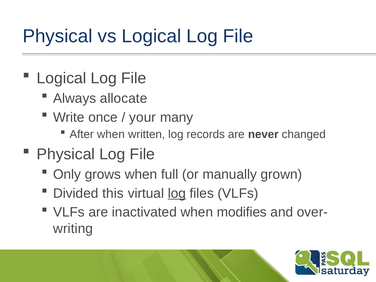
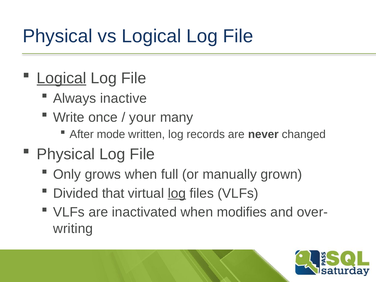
Logical at (61, 78) underline: none -> present
allocate: allocate -> inactive
After when: when -> mode
this: this -> that
